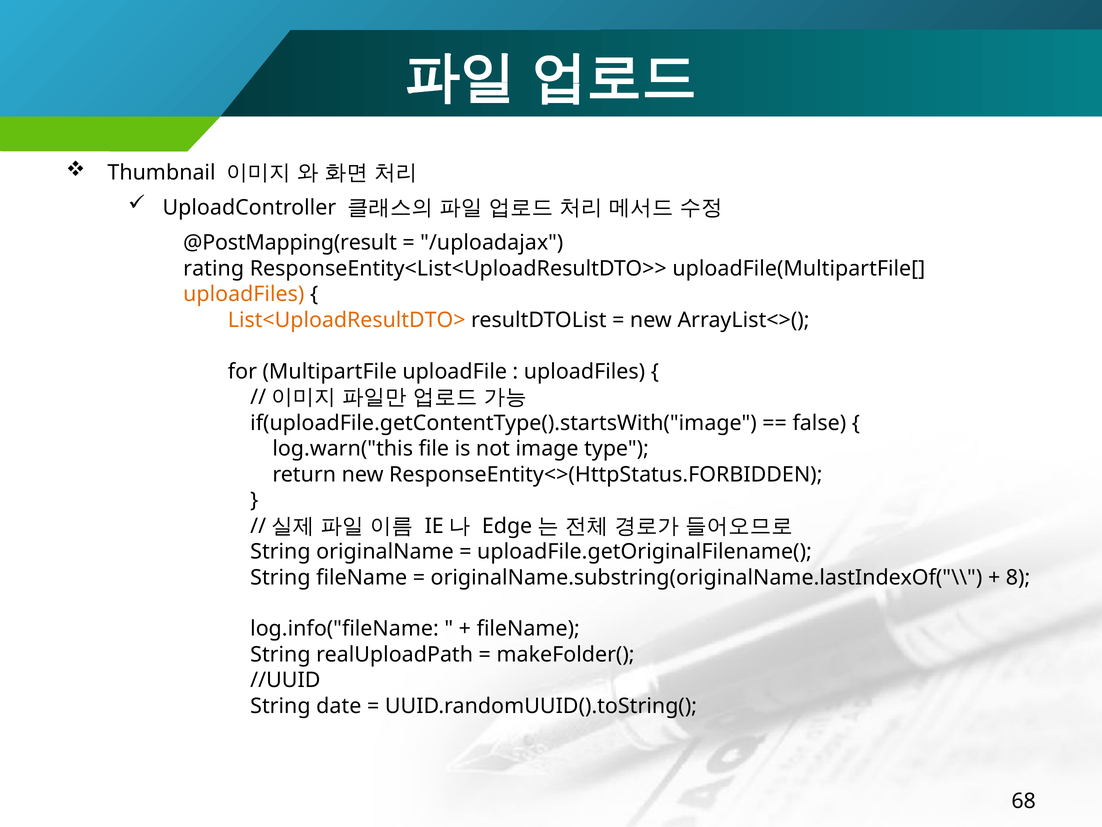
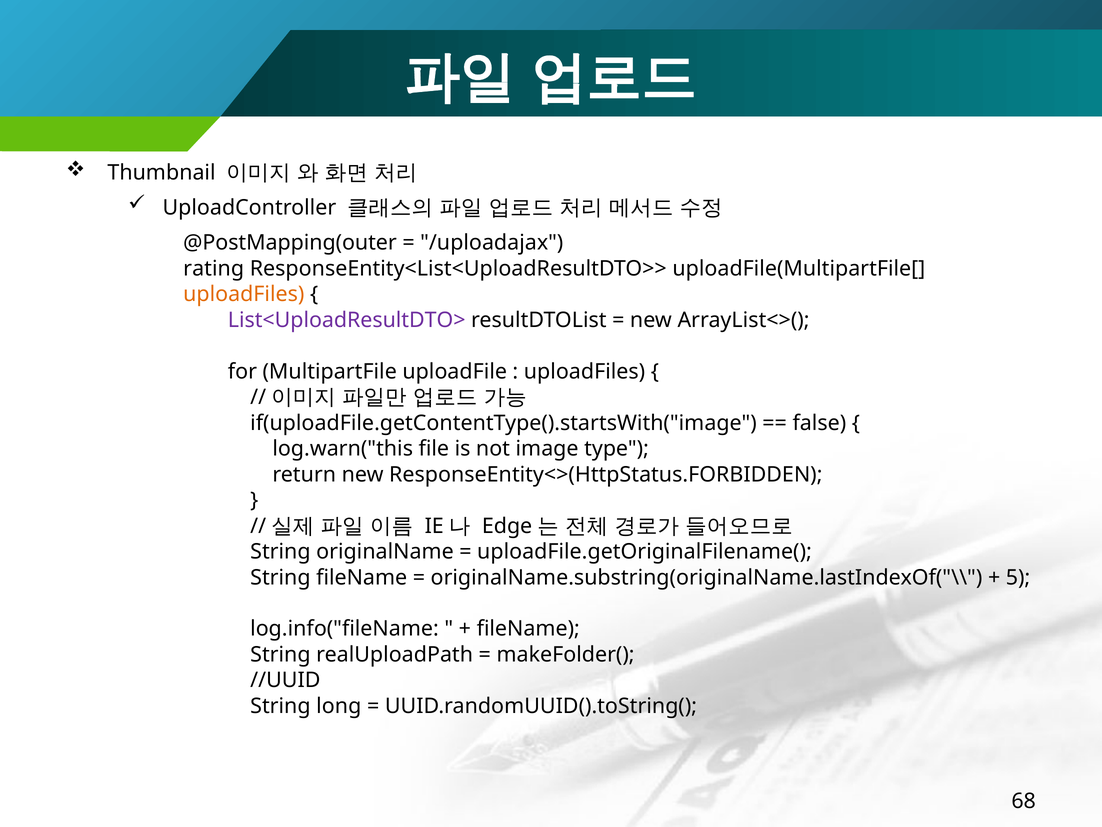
@PostMapping(result: @PostMapping(result -> @PostMapping(outer
List<UploadResultDTO> colour: orange -> purple
8: 8 -> 5
date: date -> long
